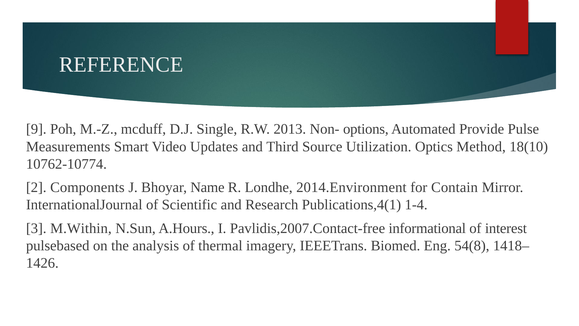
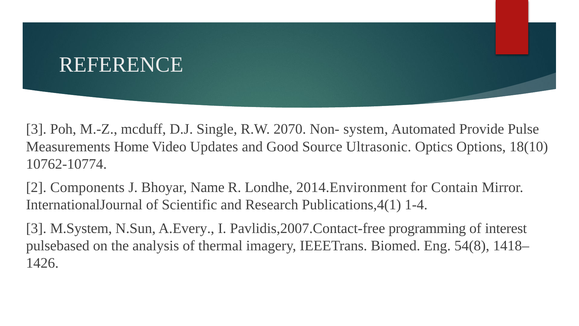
9 at (36, 129): 9 -> 3
2013: 2013 -> 2070
options: options -> system
Smart: Smart -> Home
Third: Third -> Good
Utilization: Utilization -> Ultrasonic
Method: Method -> Options
M.Within: M.Within -> M.System
A.Hours: A.Hours -> A.Every
informational: informational -> programming
